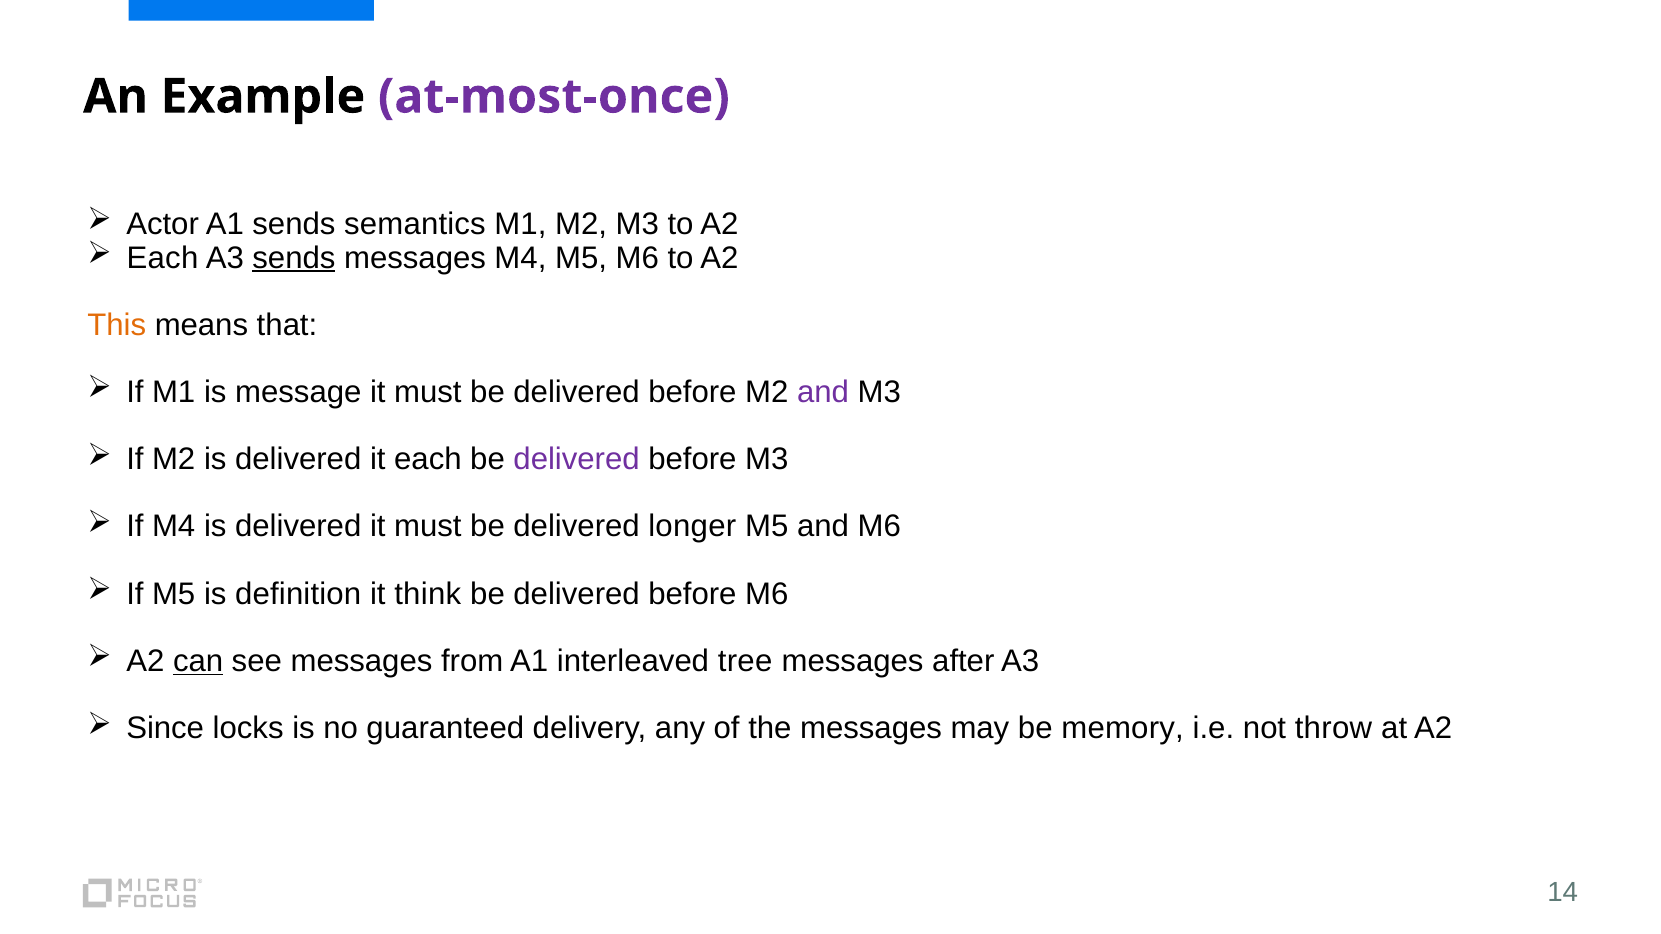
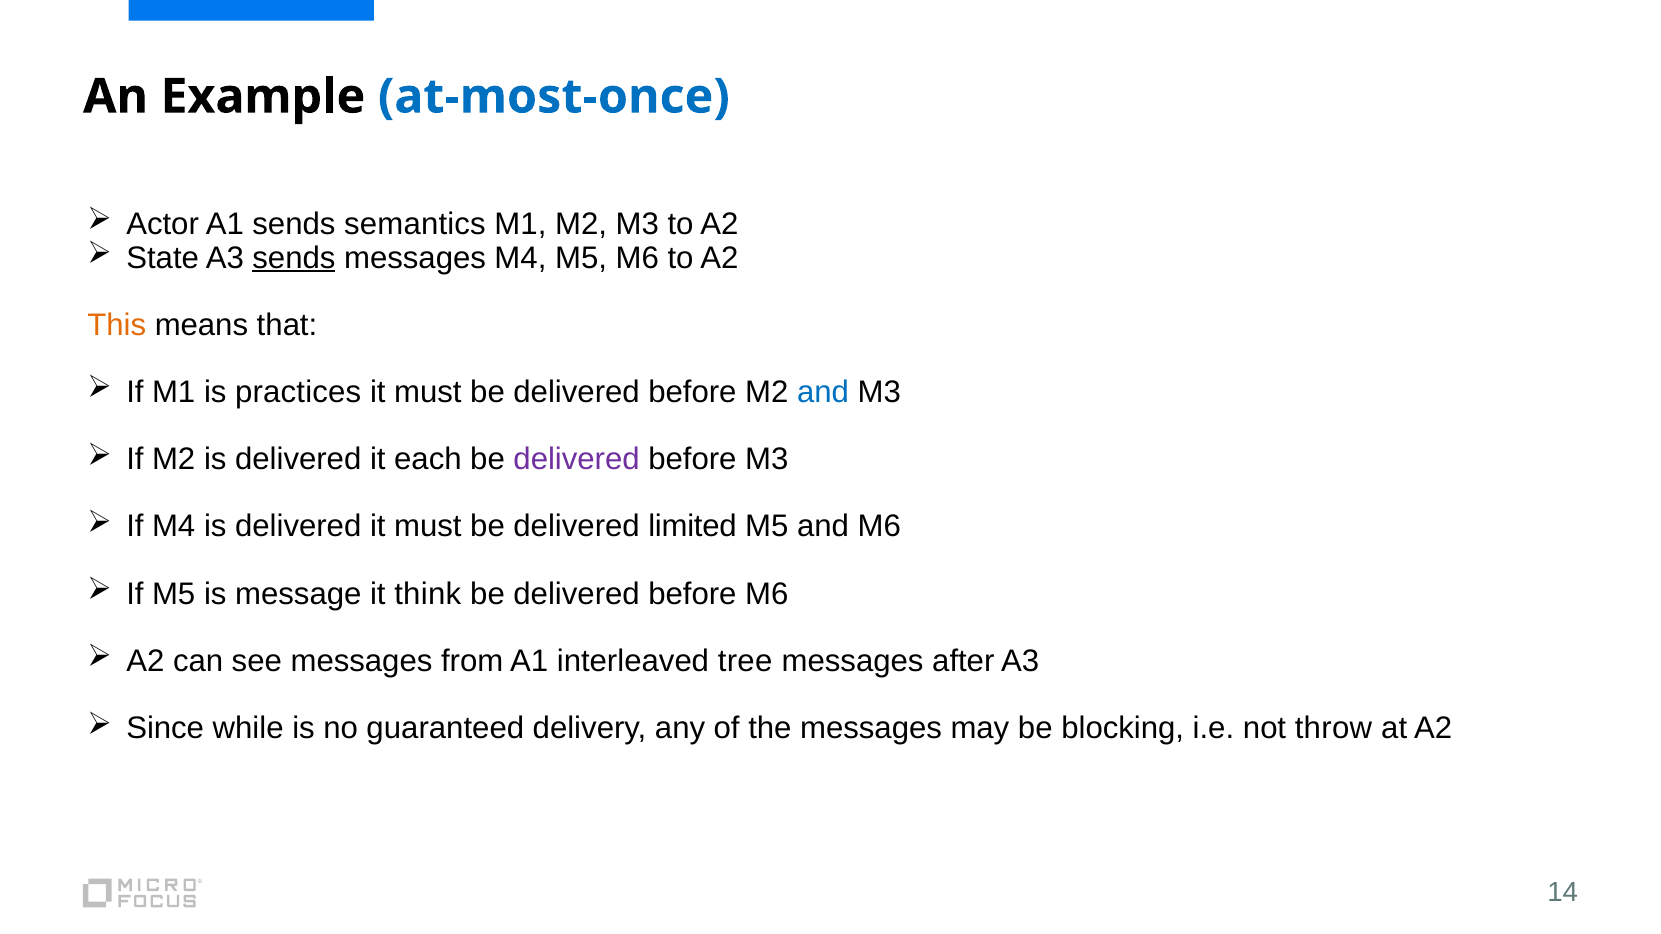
at-most-once colour: purple -> blue
Each at (162, 258): Each -> State
message: message -> practices
and at (823, 392) colour: purple -> blue
longer: longer -> limited
definition: definition -> message
can underline: present -> none
locks: locks -> while
memory: memory -> blocking
